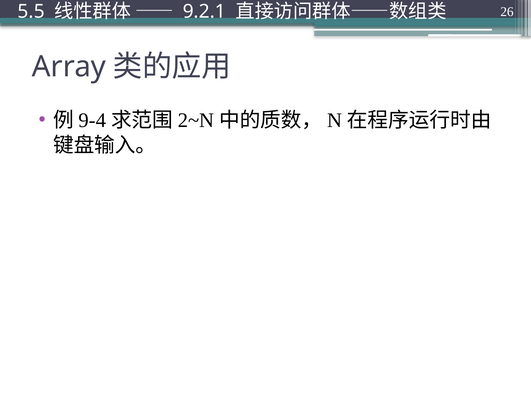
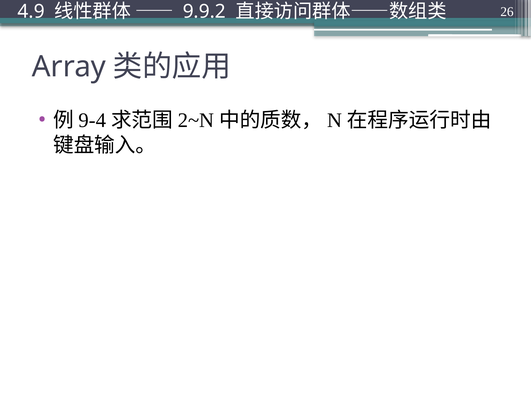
5.5: 5.5 -> 4.9
9.2.1: 9.2.1 -> 9.9.2
